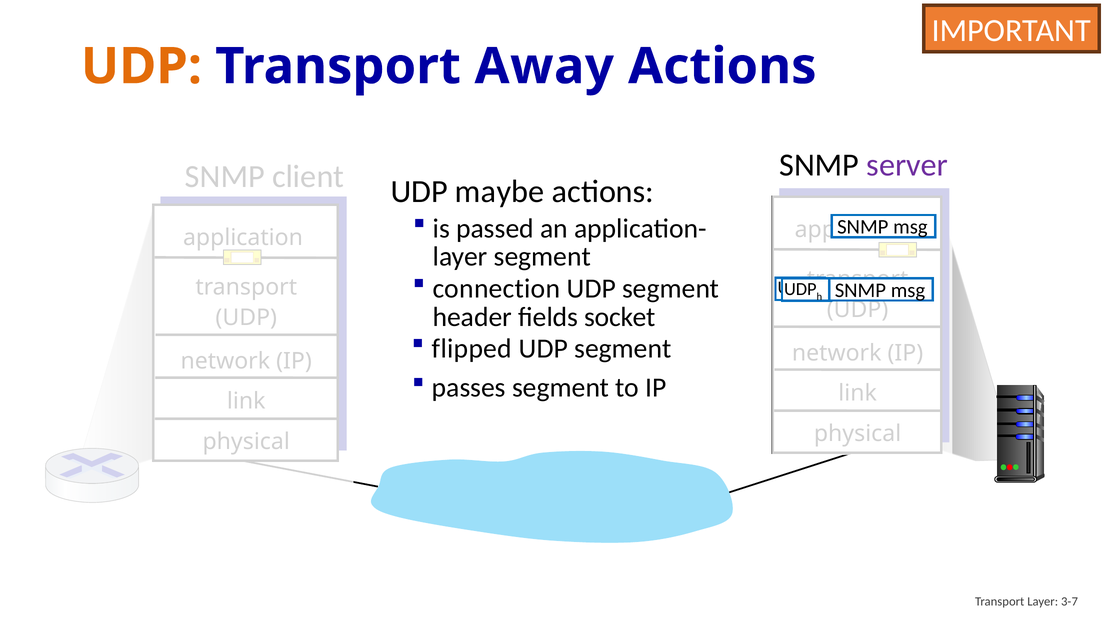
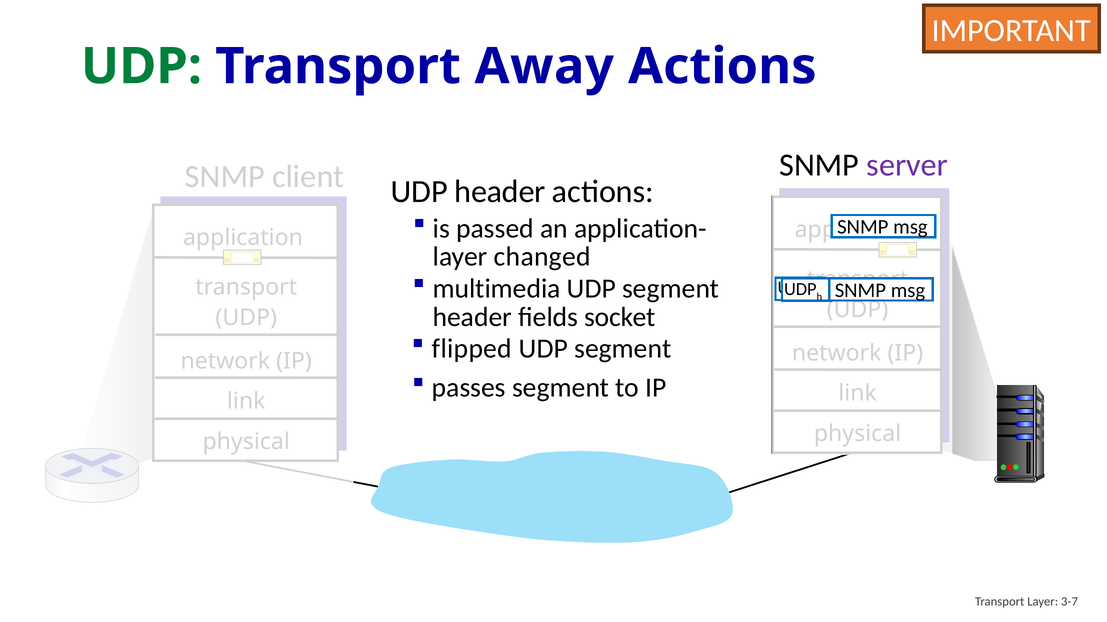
UDP at (141, 67) colour: orange -> green
UDP maybe: maybe -> header
layer segment: segment -> changed
connection: connection -> multimedia
